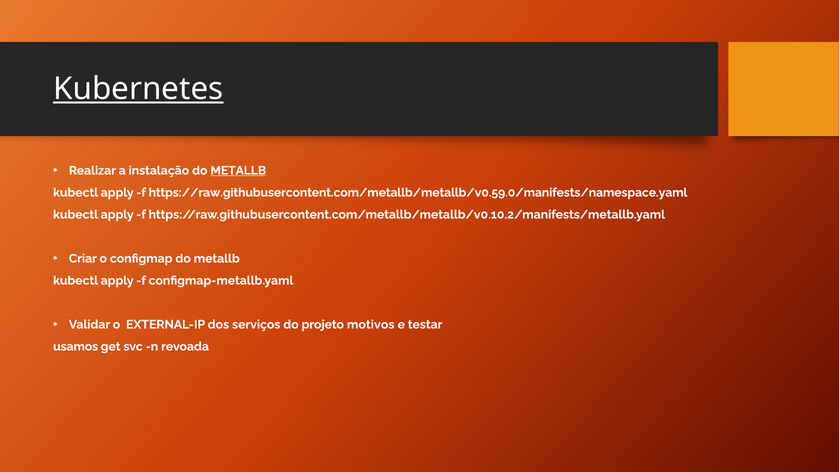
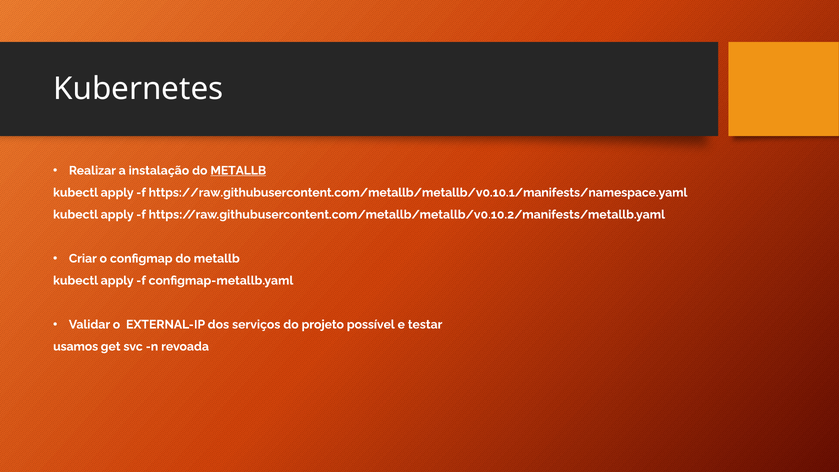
Kubernetes underline: present -> none
https://raw.githubusercontent.com/metallb/metallb/v0.59.0/manifests/namespace.yaml: https://raw.githubusercontent.com/metallb/metallb/v0.59.0/manifests/namespace.yaml -> https://raw.githubusercontent.com/metallb/metallb/v0.10.1/manifests/namespace.yaml
motivos: motivos -> possível
